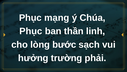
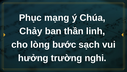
Phục at (31, 31): Phục -> Chảy
phải: phải -> nghi
